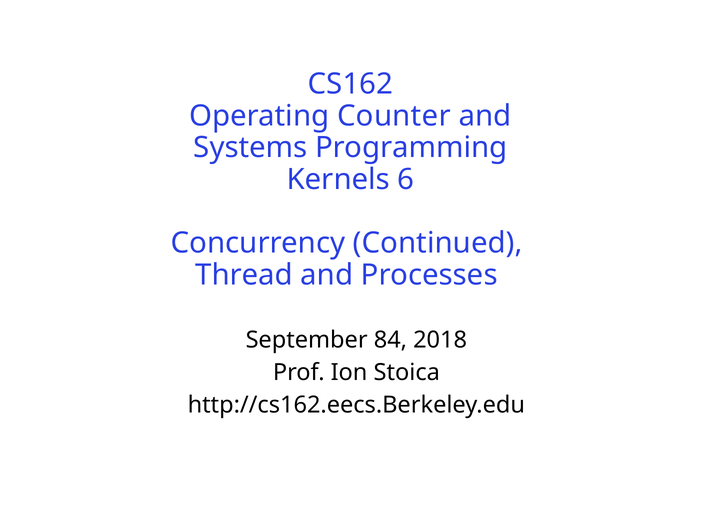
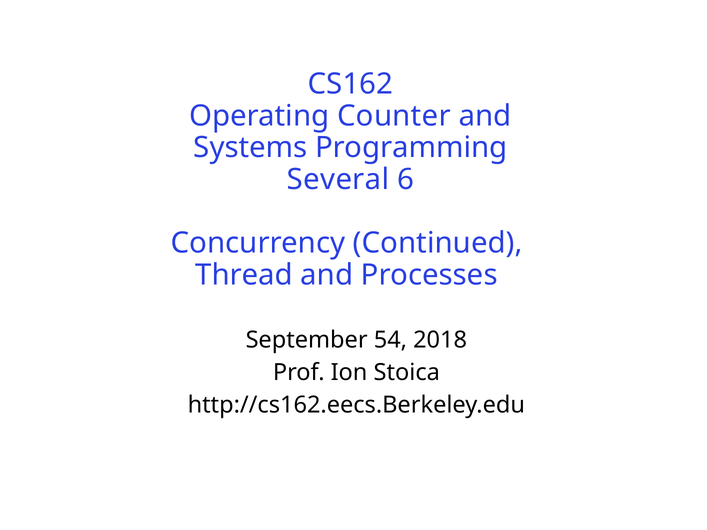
Kernels: Kernels -> Several
84: 84 -> 54
